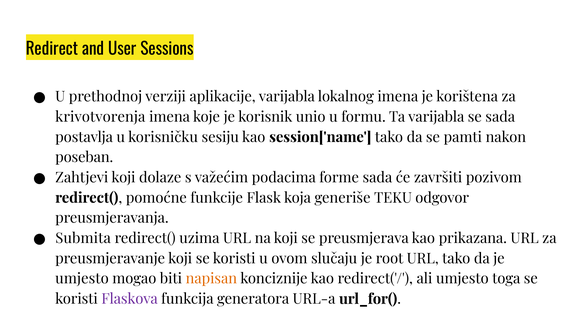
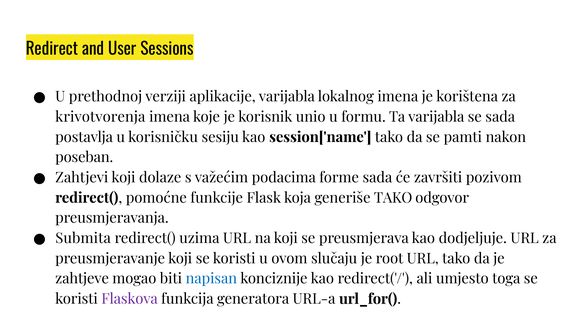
generiše TEKU: TEKU -> TAKO
prikazana: prikazana -> dodjeljuje
umjesto at (82, 279): umjesto -> zahtjeve
napisan colour: orange -> blue
